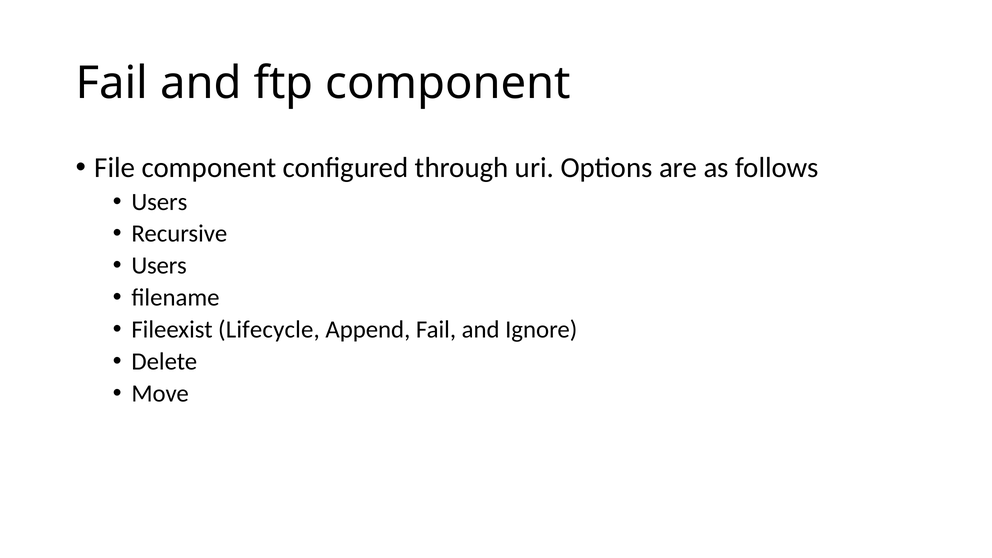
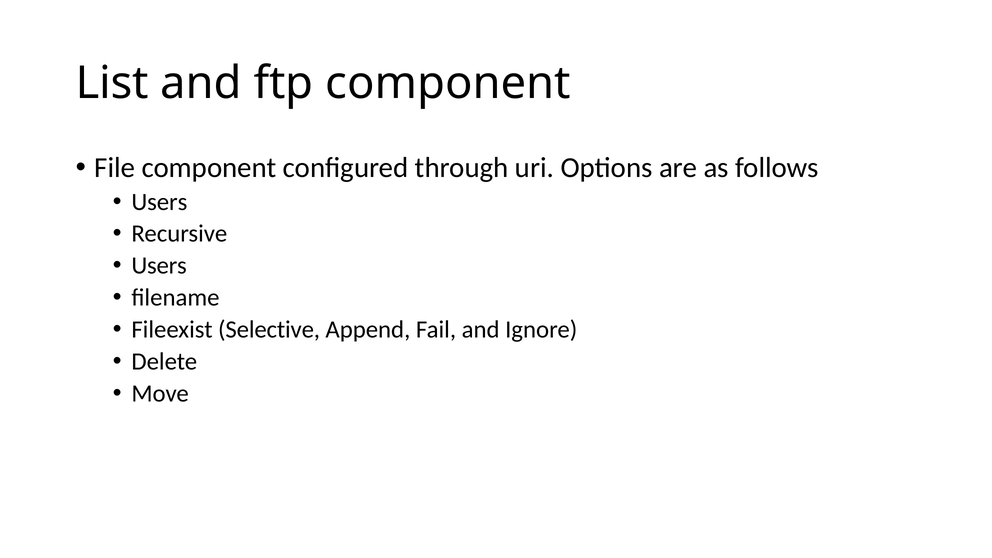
Fail at (112, 83): Fail -> List
Lifecycle: Lifecycle -> Selective
